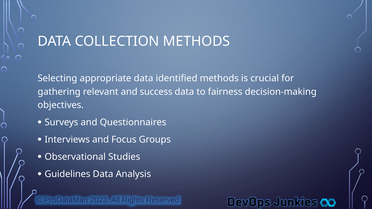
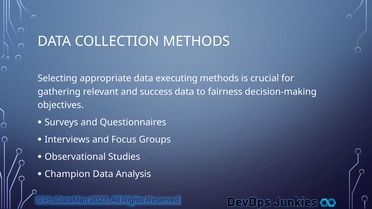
identified: identified -> executing
Guidelines: Guidelines -> Champion
